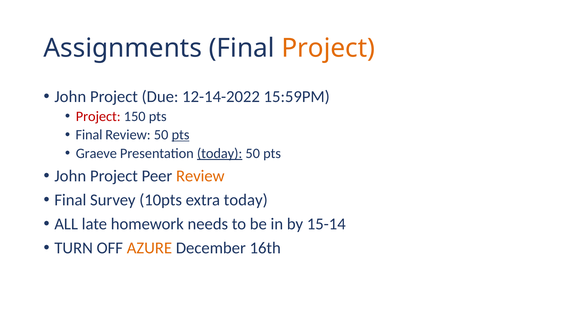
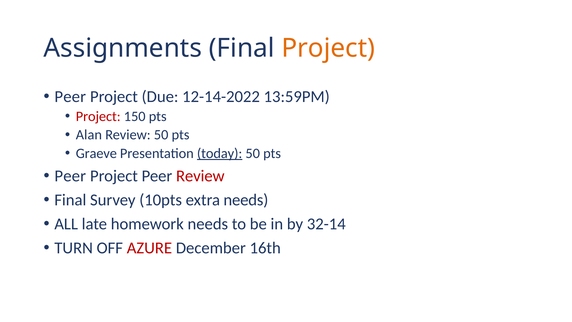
John at (70, 97): John -> Peer
15:59PM: 15:59PM -> 13:59PM
Final at (89, 135): Final -> Alan
pts at (181, 135) underline: present -> none
John at (70, 176): John -> Peer
Review at (200, 176) colour: orange -> red
extra today: today -> needs
15-14: 15-14 -> 32-14
AZURE colour: orange -> red
